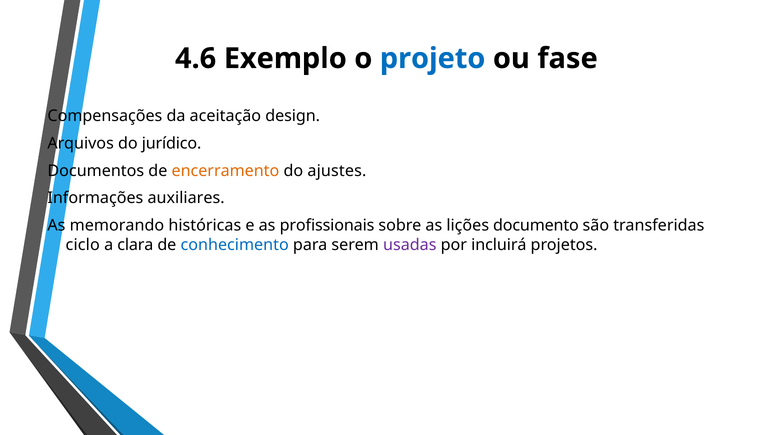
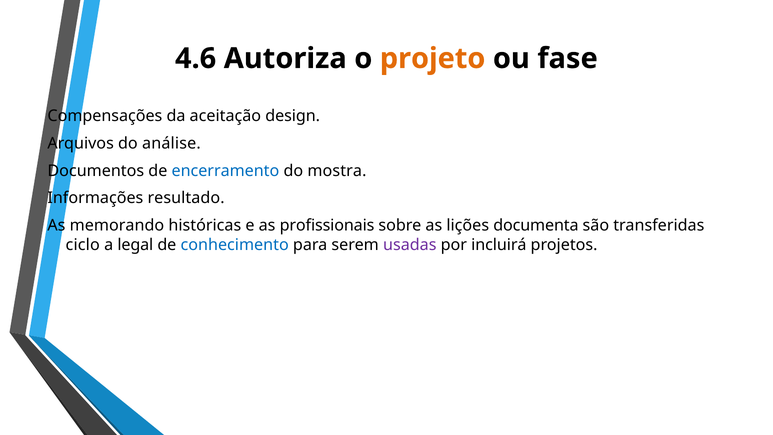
Exemplo: Exemplo -> Autoriza
projeto colour: blue -> orange
jurídico: jurídico -> análise
encerramento colour: orange -> blue
ajustes: ajustes -> mostra
auxiliares: auxiliares -> resultado
documento: documento -> documenta
clara: clara -> legal
